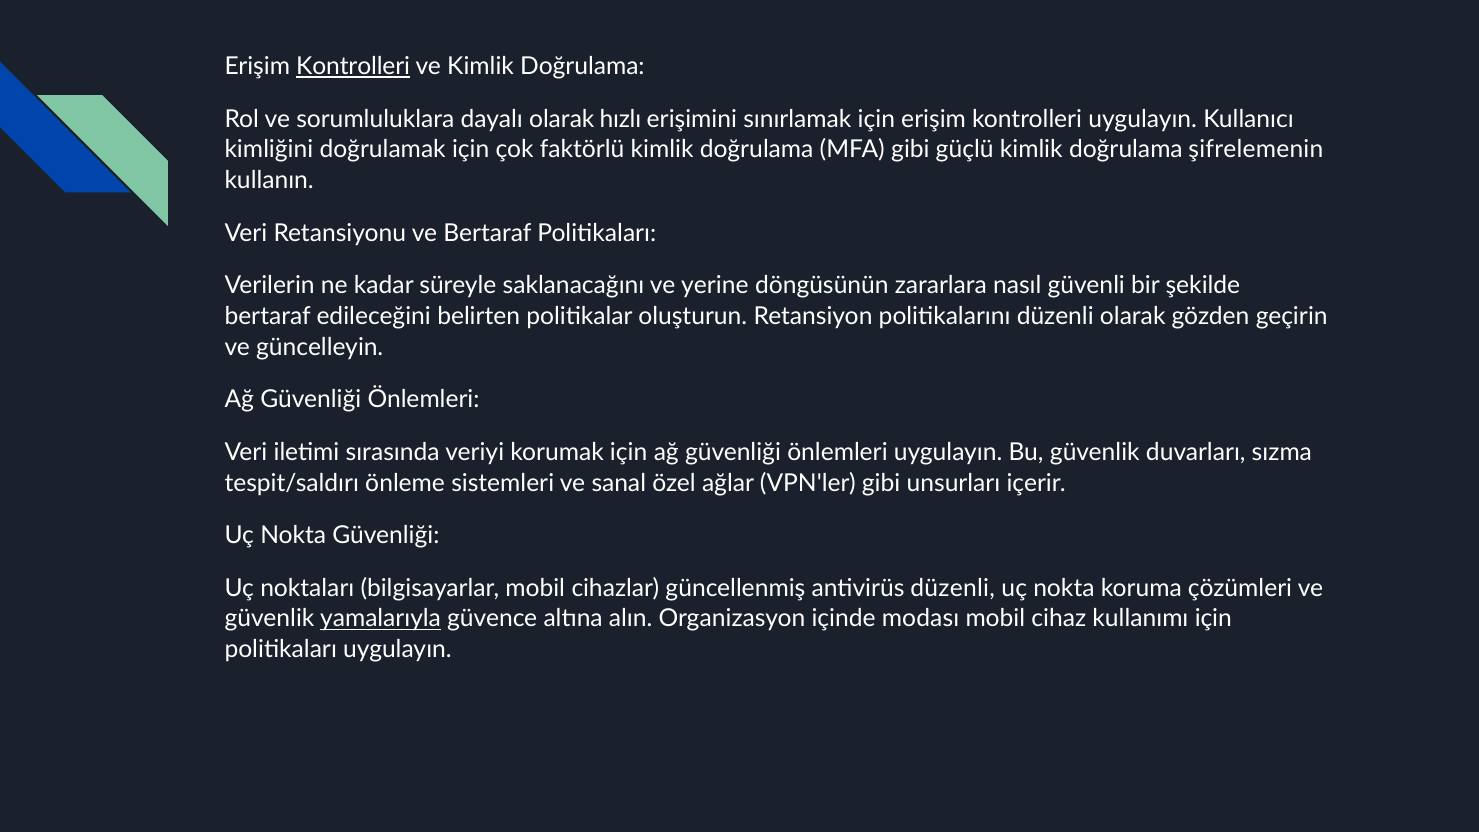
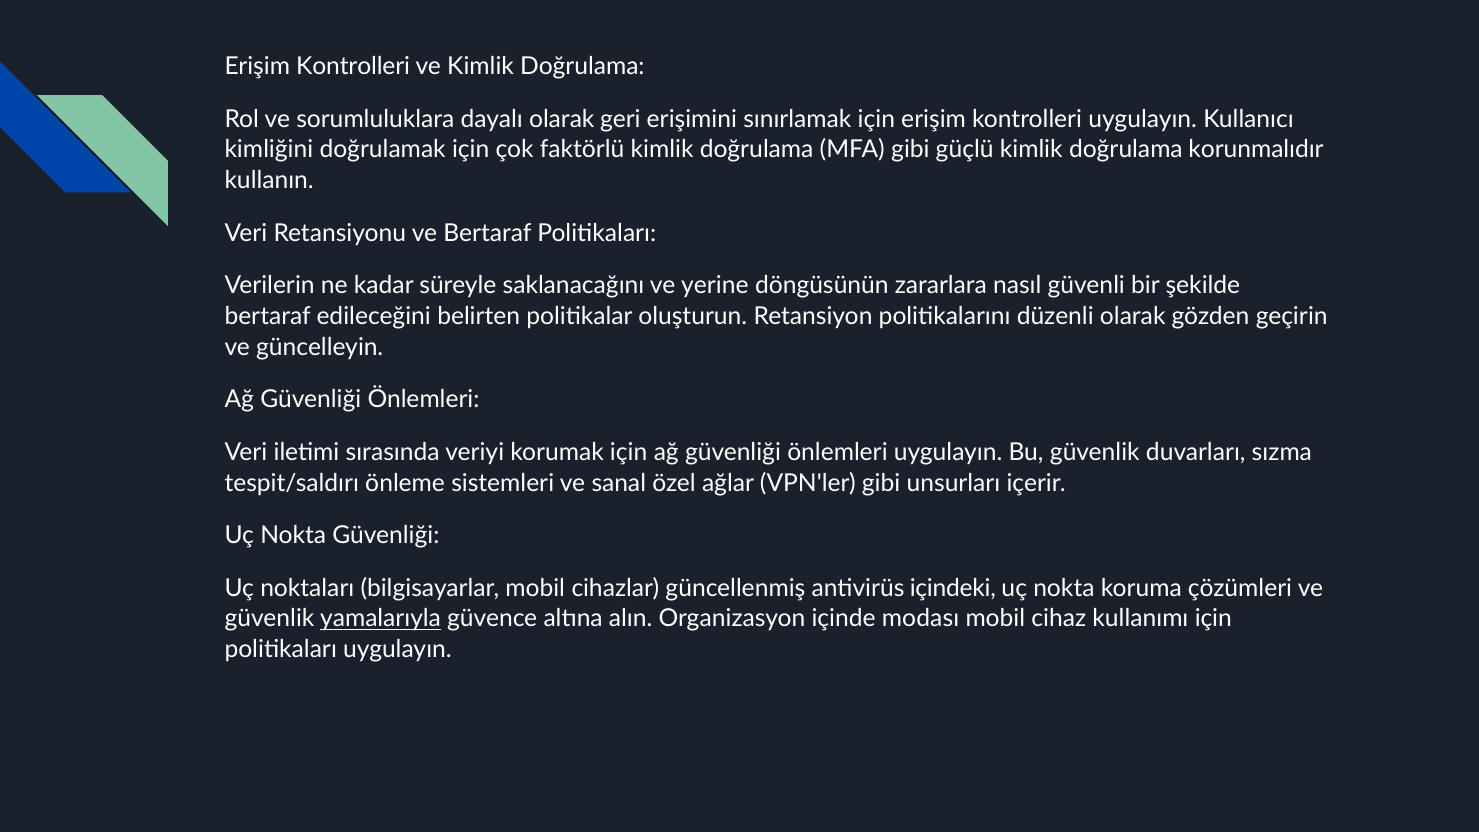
Kontrolleri at (353, 67) underline: present -> none
hızlı: hızlı -> geri
şifrelemenin: şifrelemenin -> korunmalıdır
antivirüs düzenli: düzenli -> içindeki
